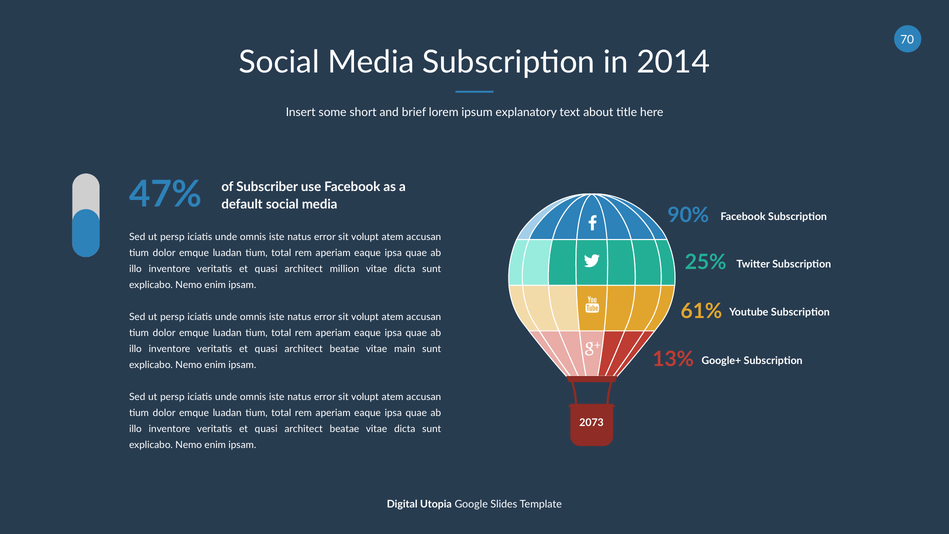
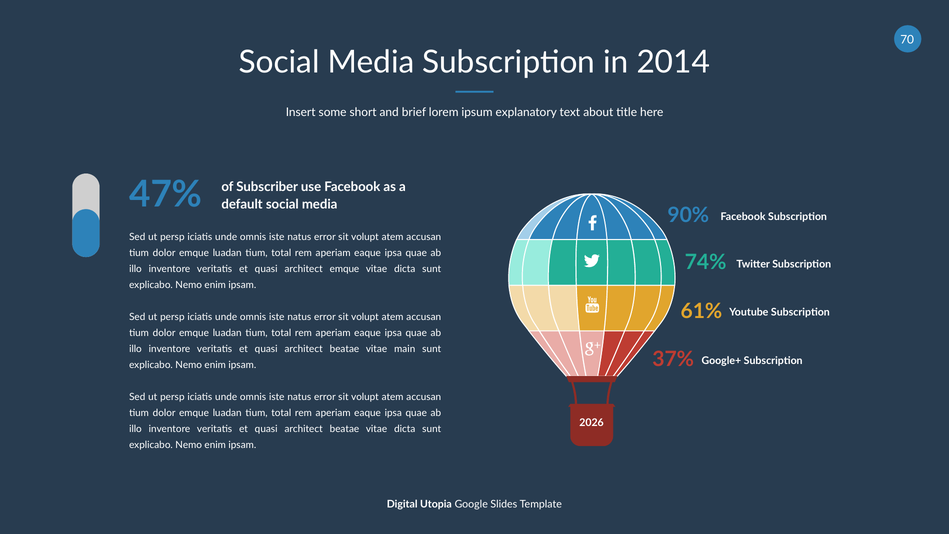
25%: 25% -> 74%
architect million: million -> emque
13%: 13% -> 37%
2073: 2073 -> 2026
